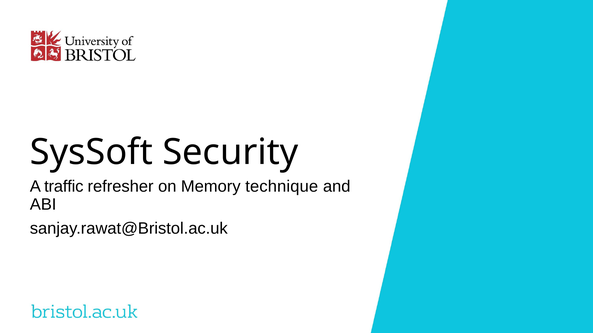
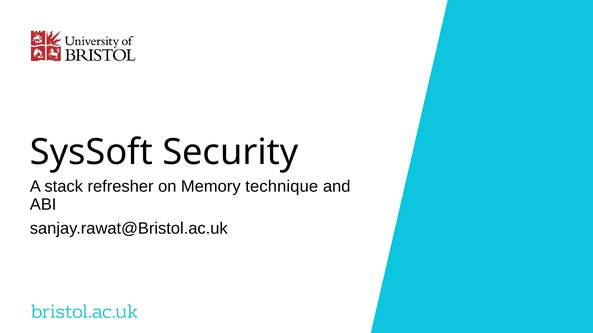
traffic: traffic -> stack
